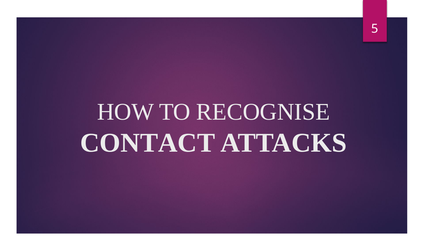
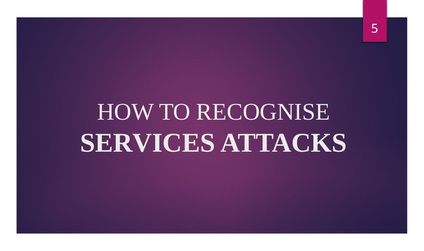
CONTACT: CONTACT -> SERVICES
